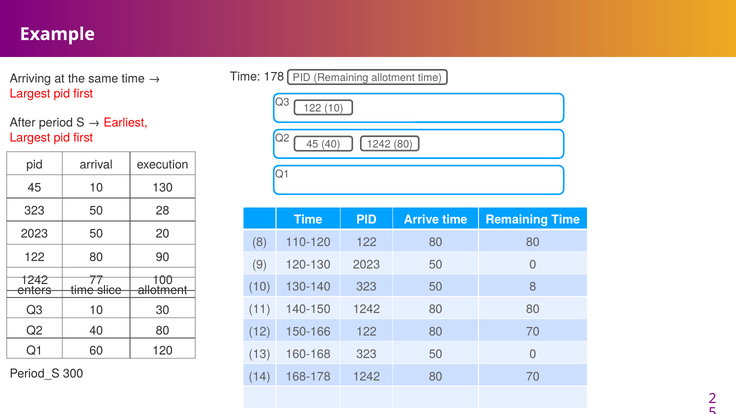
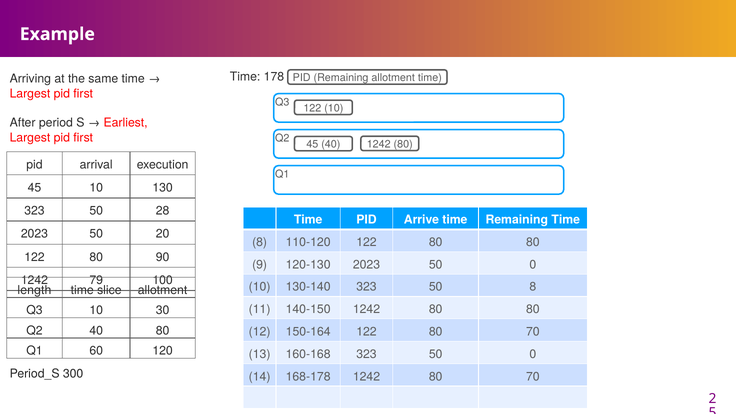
77: 77 -> 79
enters: enters -> length
150-166: 150-166 -> 150-164
